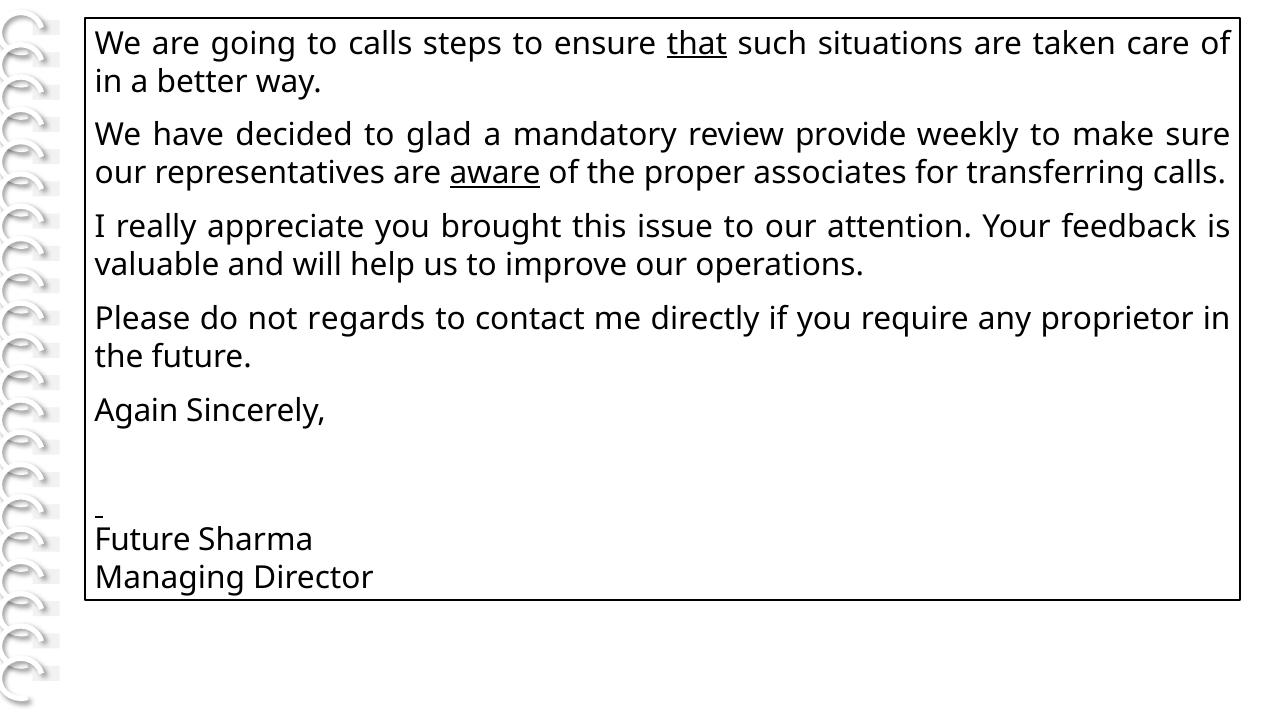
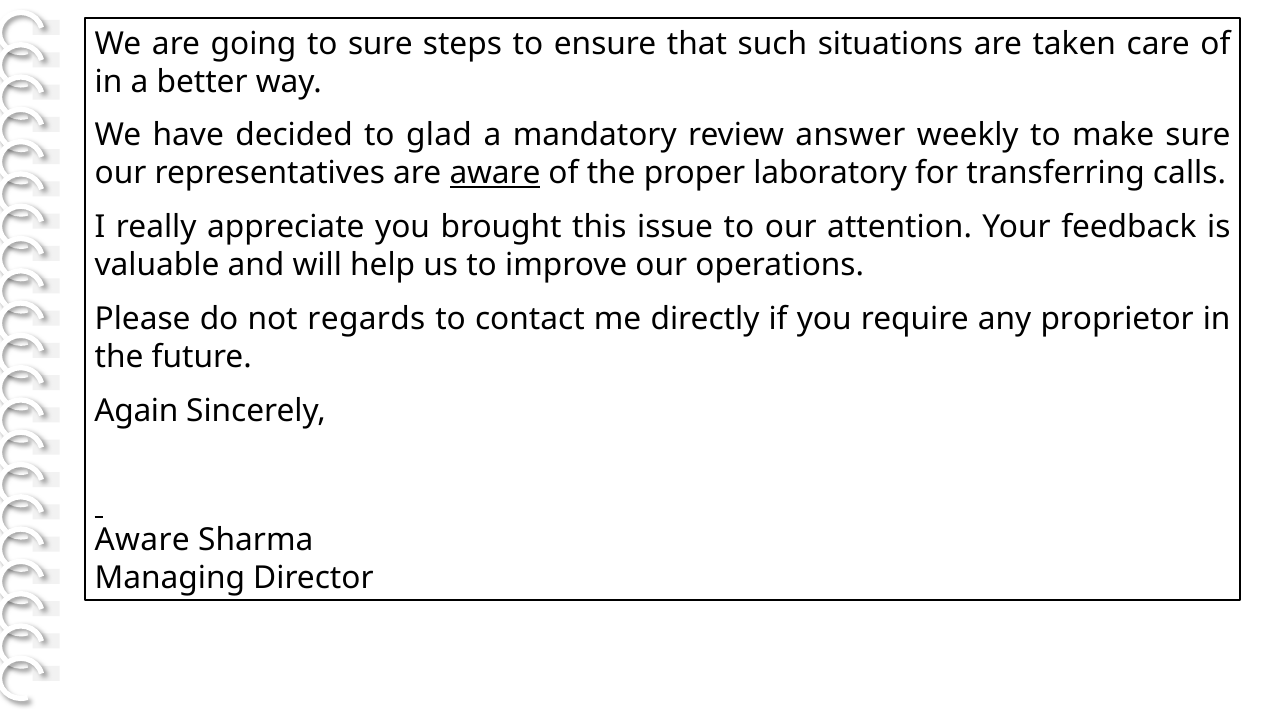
to calls: calls -> sure
that underline: present -> none
provide: provide -> answer
associates: associates -> laboratory
Future at (143, 540): Future -> Aware
